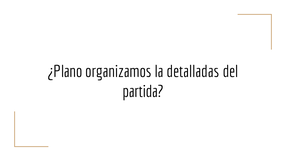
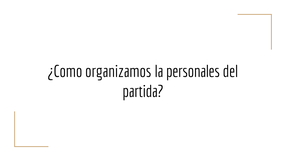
¿Plano: ¿Plano -> ¿Como
detalladas: detalladas -> personales
